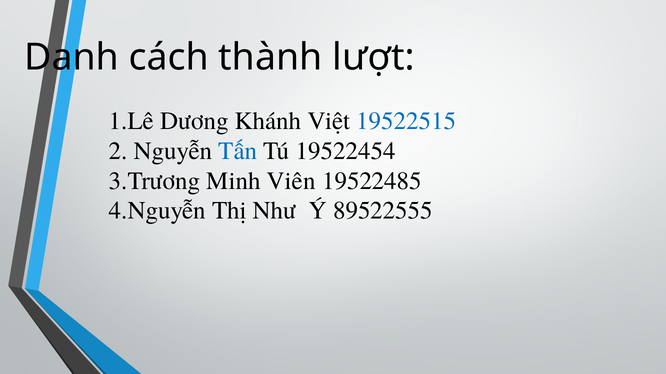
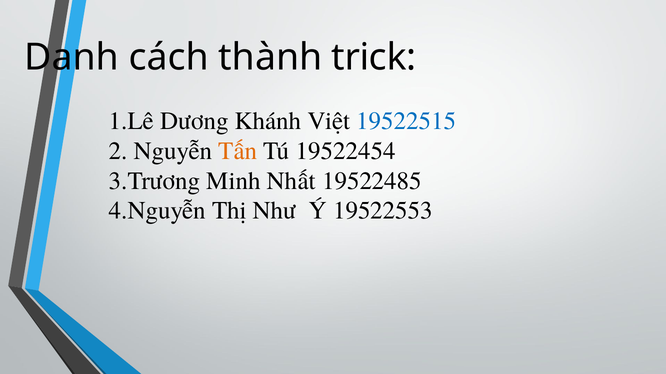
lượt: lượt -> trick
Tấn colour: blue -> orange
Viên: Viên -> Nhất
89522555: 89522555 -> 19522553
